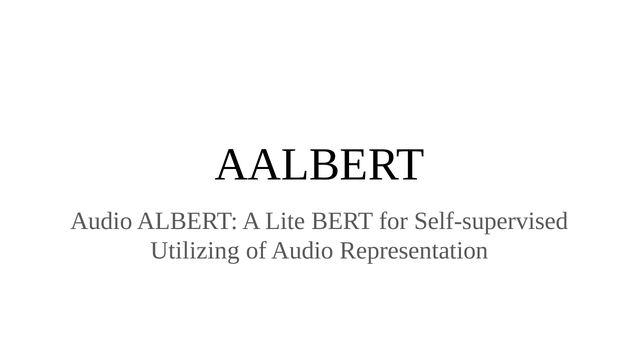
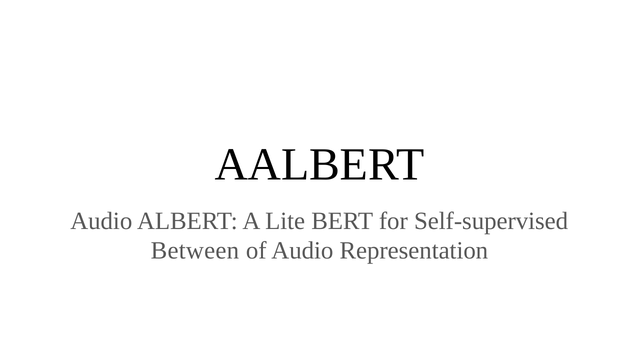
Utilizing: Utilizing -> Between
